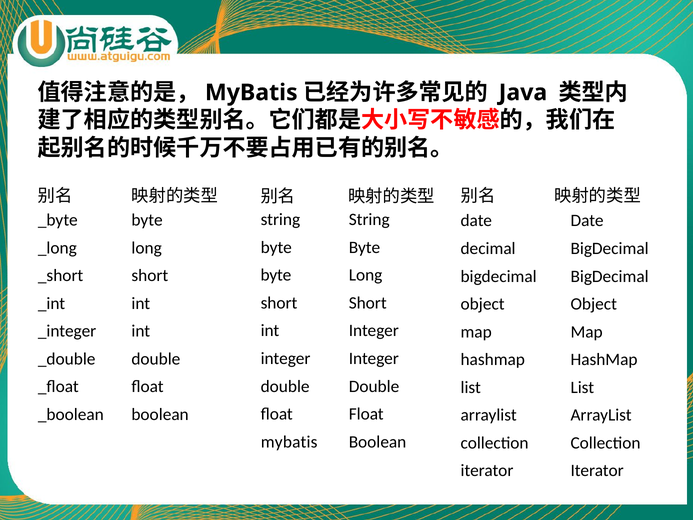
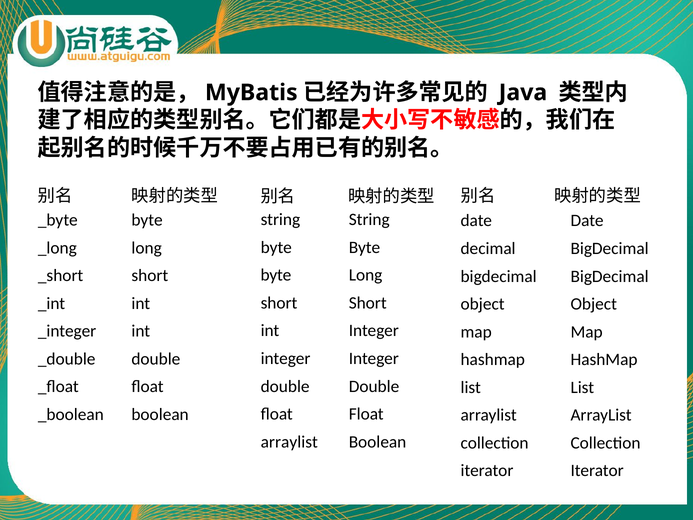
mybatis at (289, 442): mybatis -> arraylist
